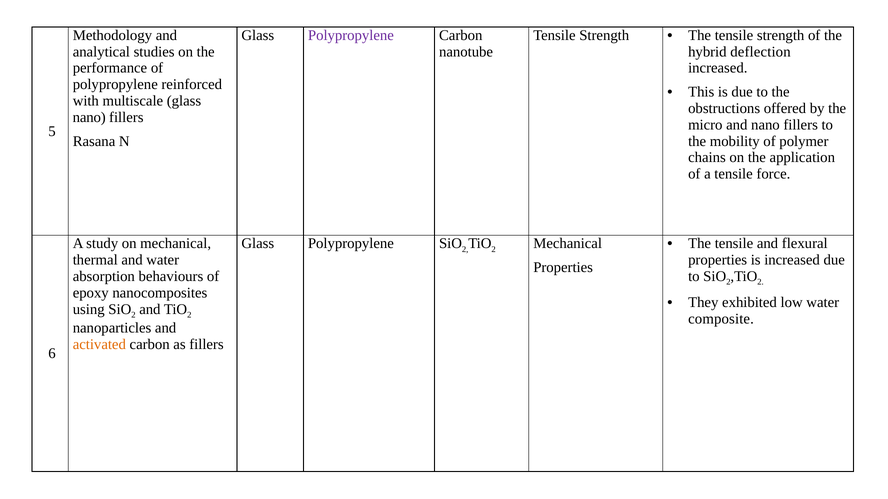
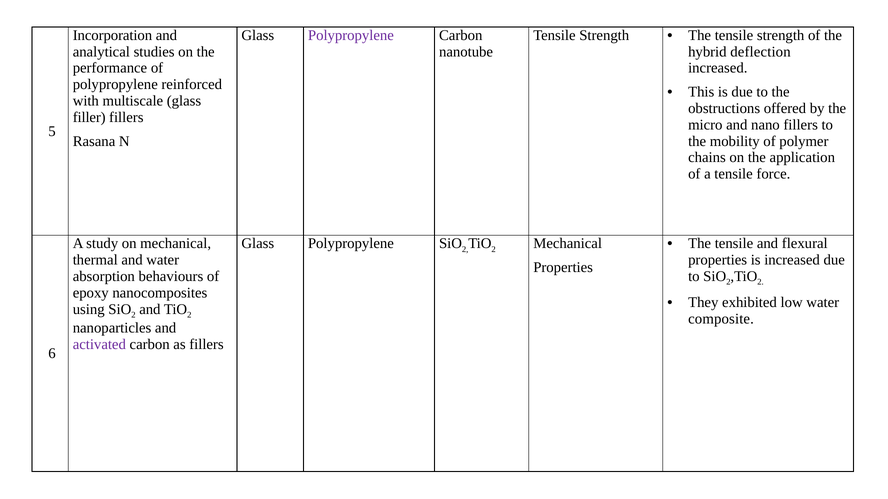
Methodology: Methodology -> Incorporation
nano at (89, 117): nano -> filler
activated colour: orange -> purple
